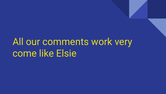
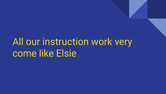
comments: comments -> instruction
